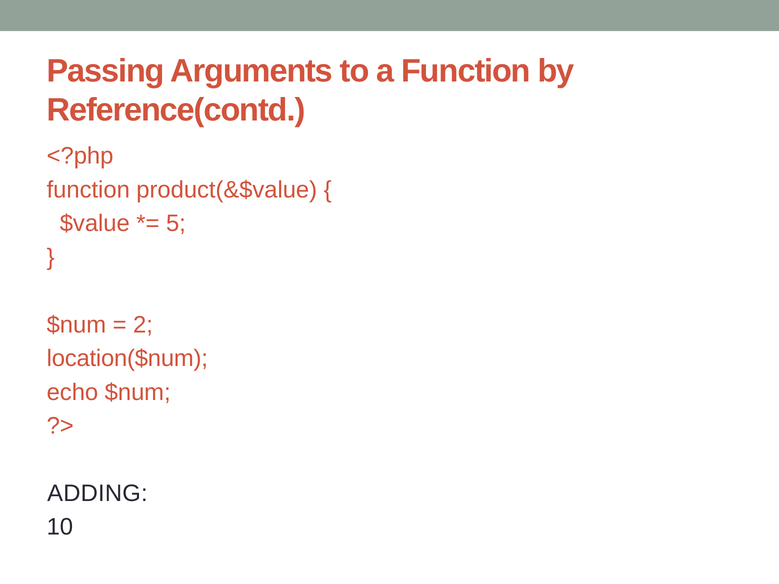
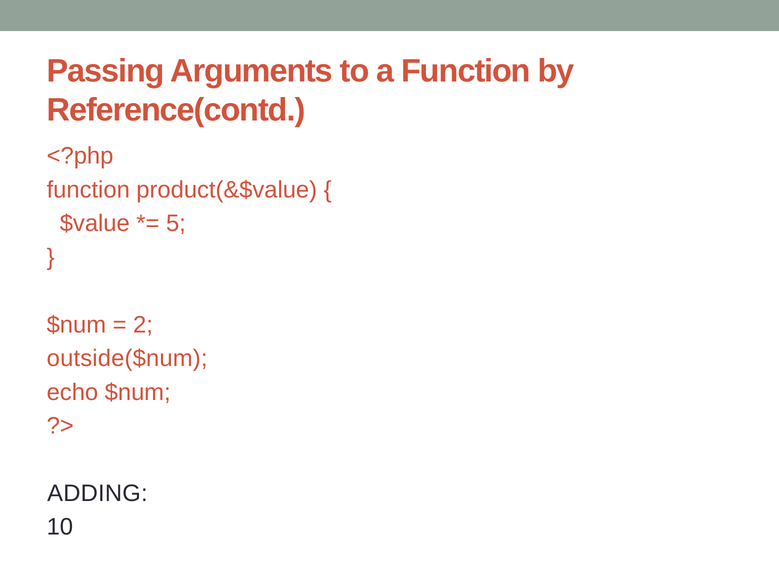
location($num: location($num -> outside($num
